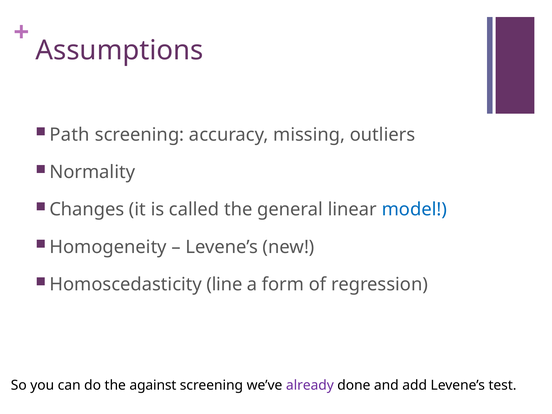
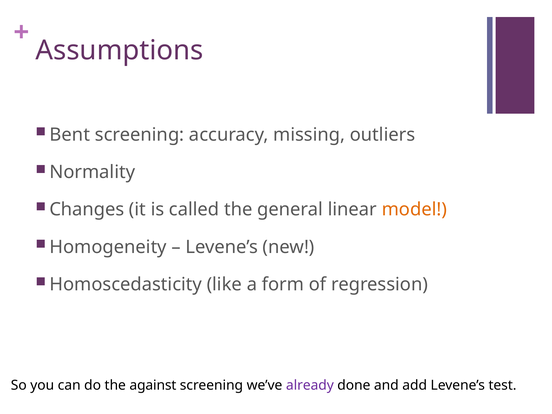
Path: Path -> Bent
model colour: blue -> orange
line: line -> like
